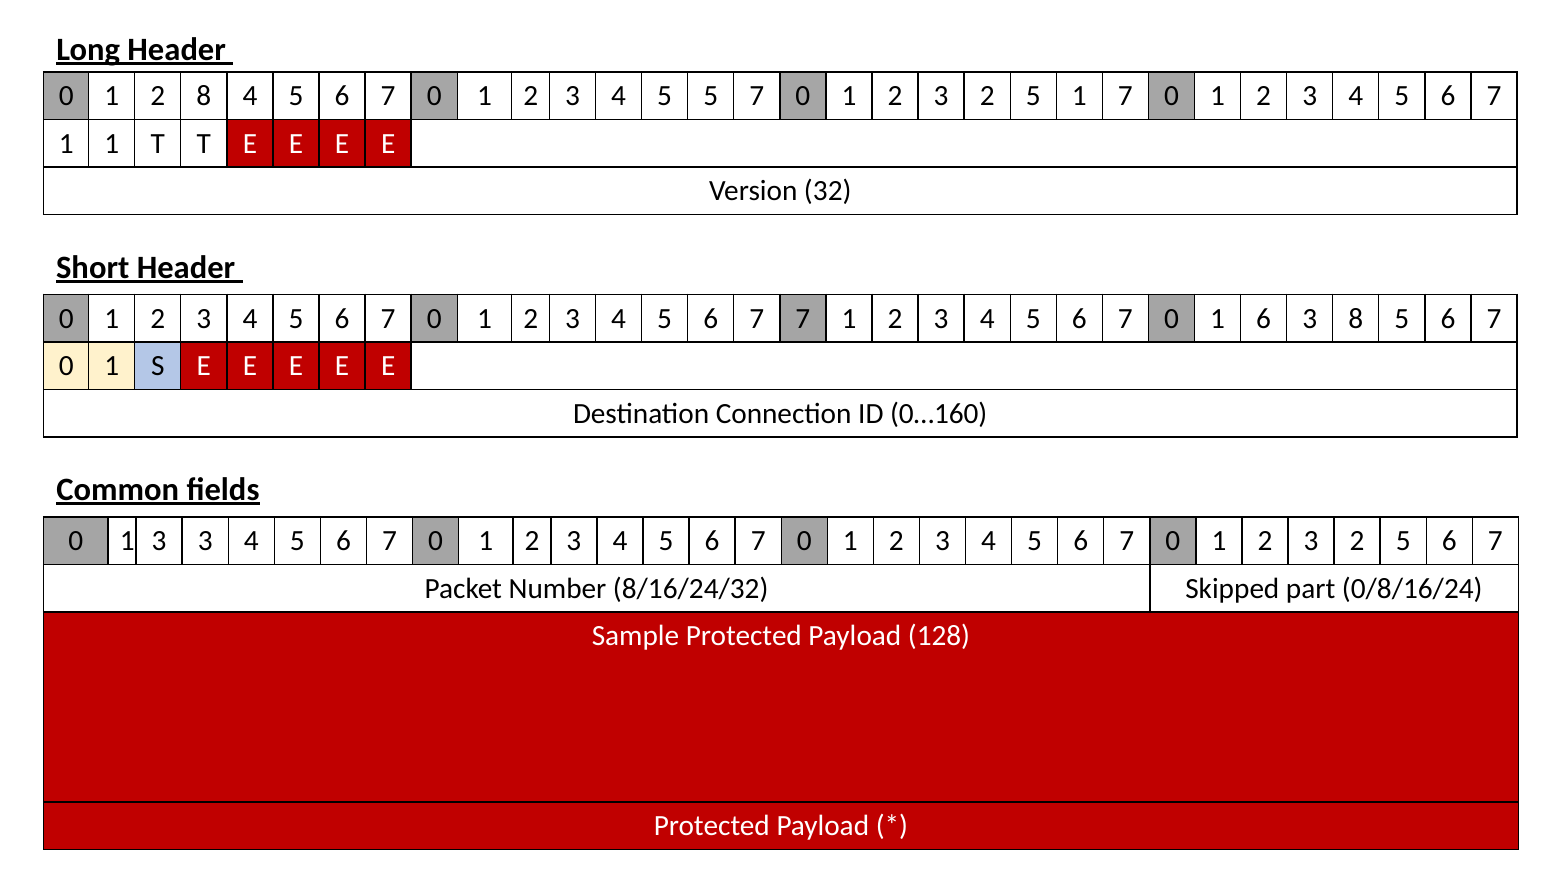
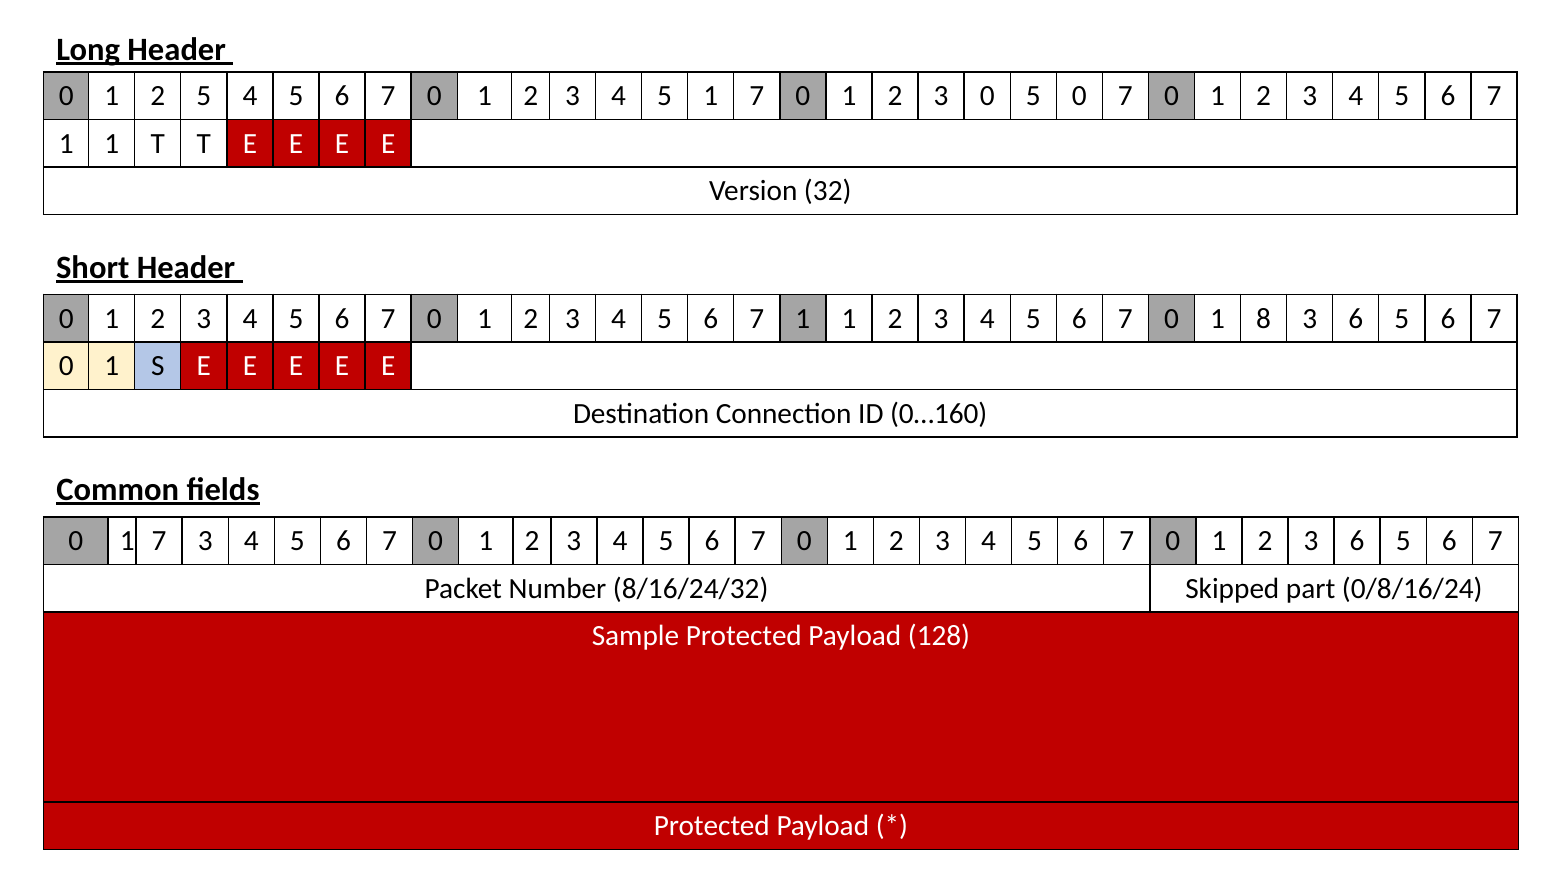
2 8: 8 -> 5
5 5: 5 -> 1
2 at (987, 96): 2 -> 0
5 1: 1 -> 0
7 at (803, 318): 7 -> 1
1 6: 6 -> 8
8 at (1356, 318): 8 -> 6
0 1 3: 3 -> 7
2 at (1357, 541): 2 -> 6
